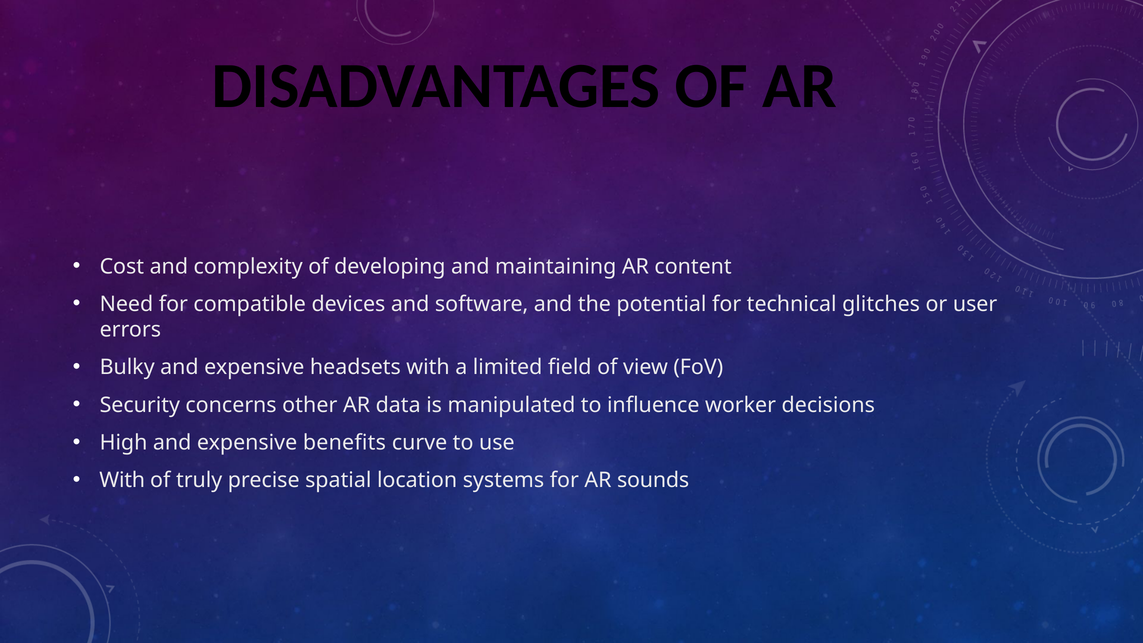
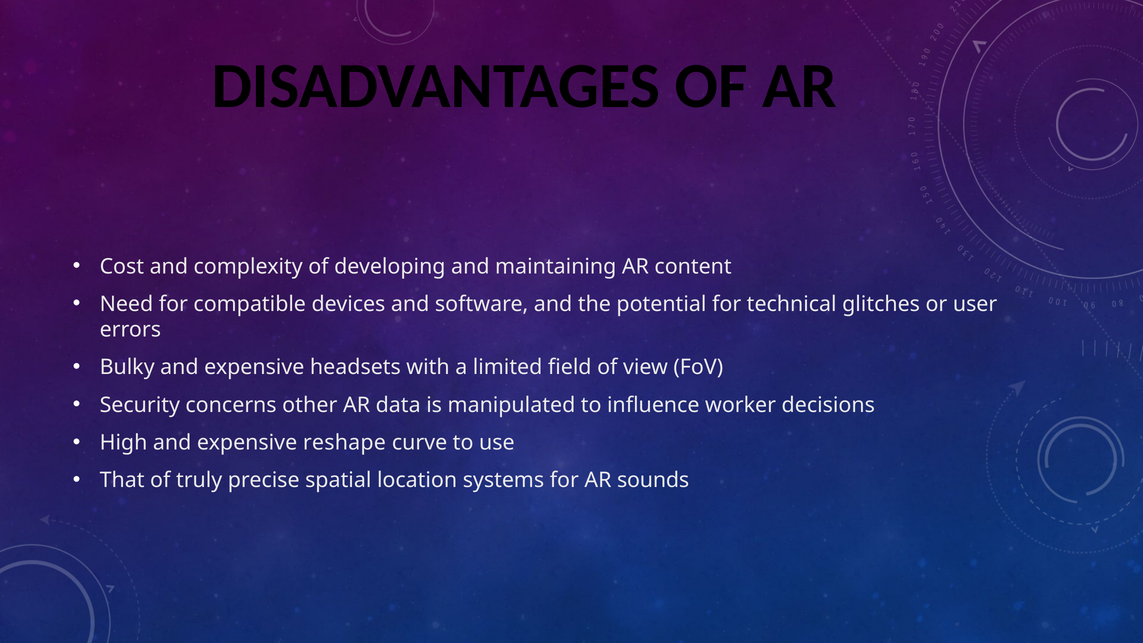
benefits: benefits -> reshape
With at (122, 480): With -> That
